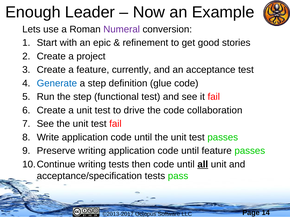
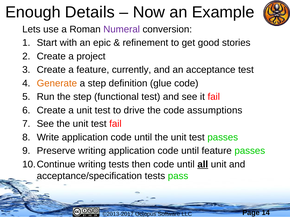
Leader: Leader -> Details
Generate colour: blue -> orange
collaboration: collaboration -> assumptions
